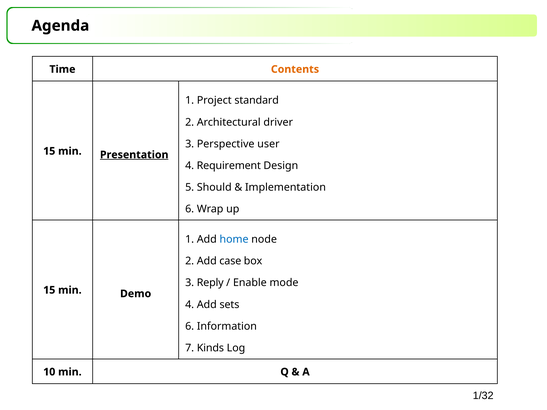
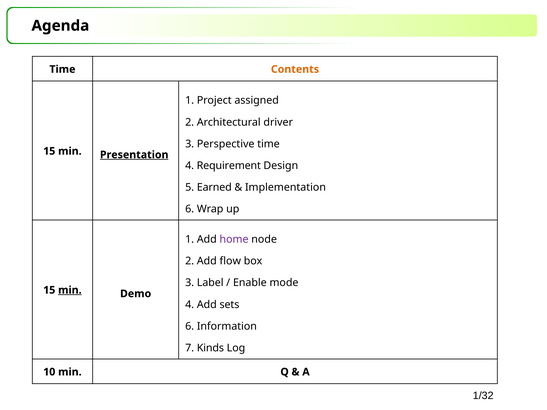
standard: standard -> assigned
Perspective user: user -> time
Should: Should -> Earned
home colour: blue -> purple
case: case -> flow
Reply: Reply -> Label
min at (70, 290) underline: none -> present
